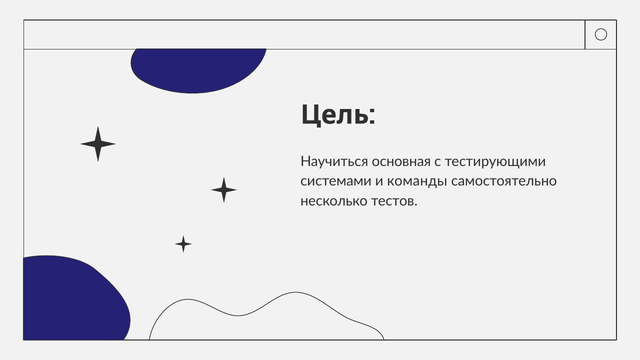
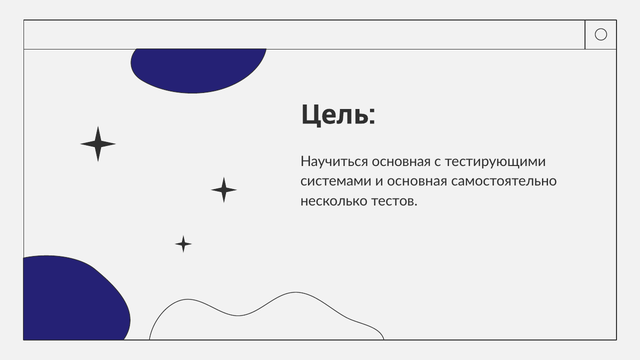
и команды: команды -> основная
